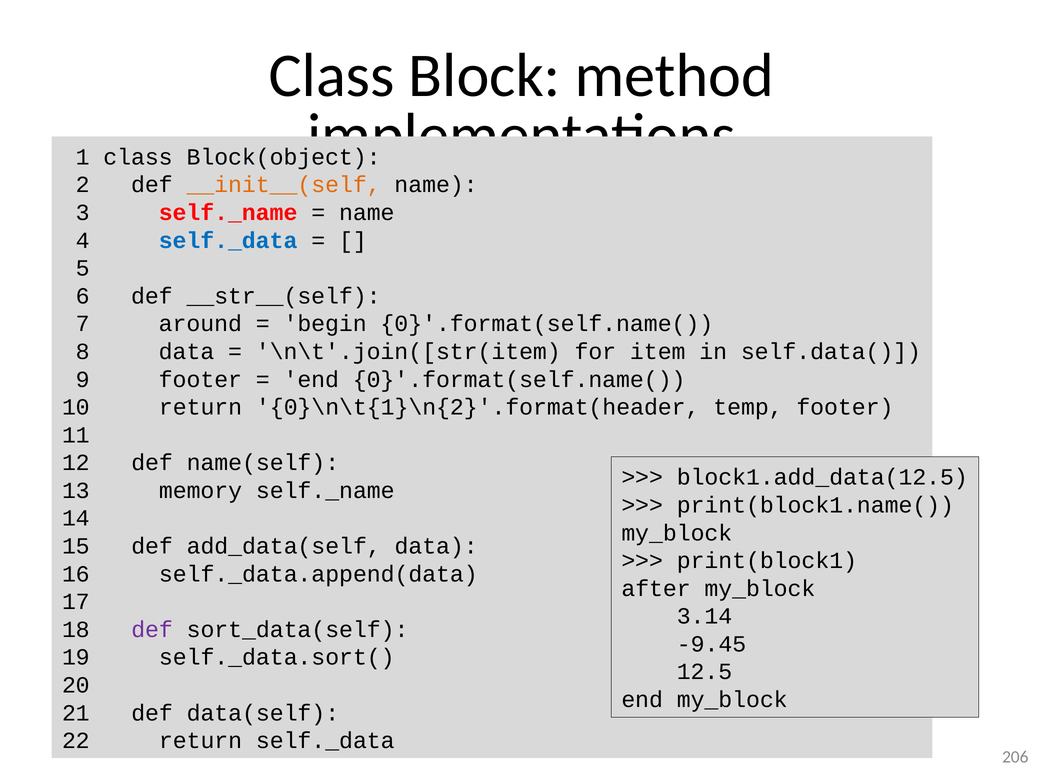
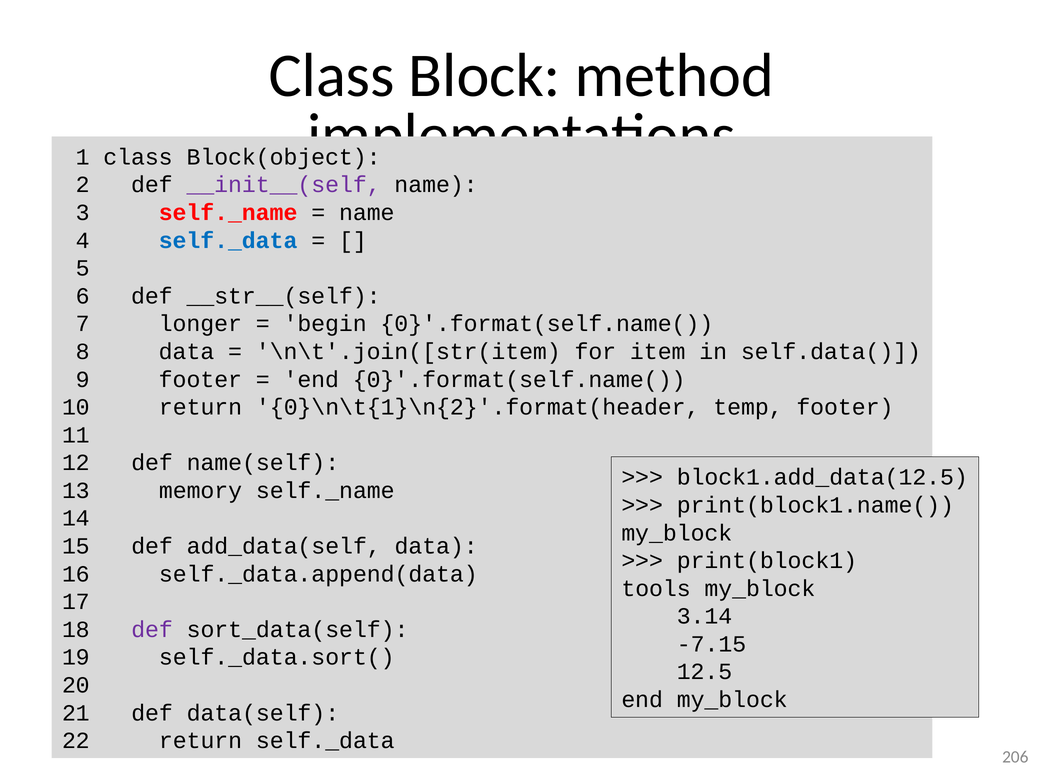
__init__(self colour: orange -> purple
around: around -> longer
after: after -> tools
-9.45: -9.45 -> -7.15
